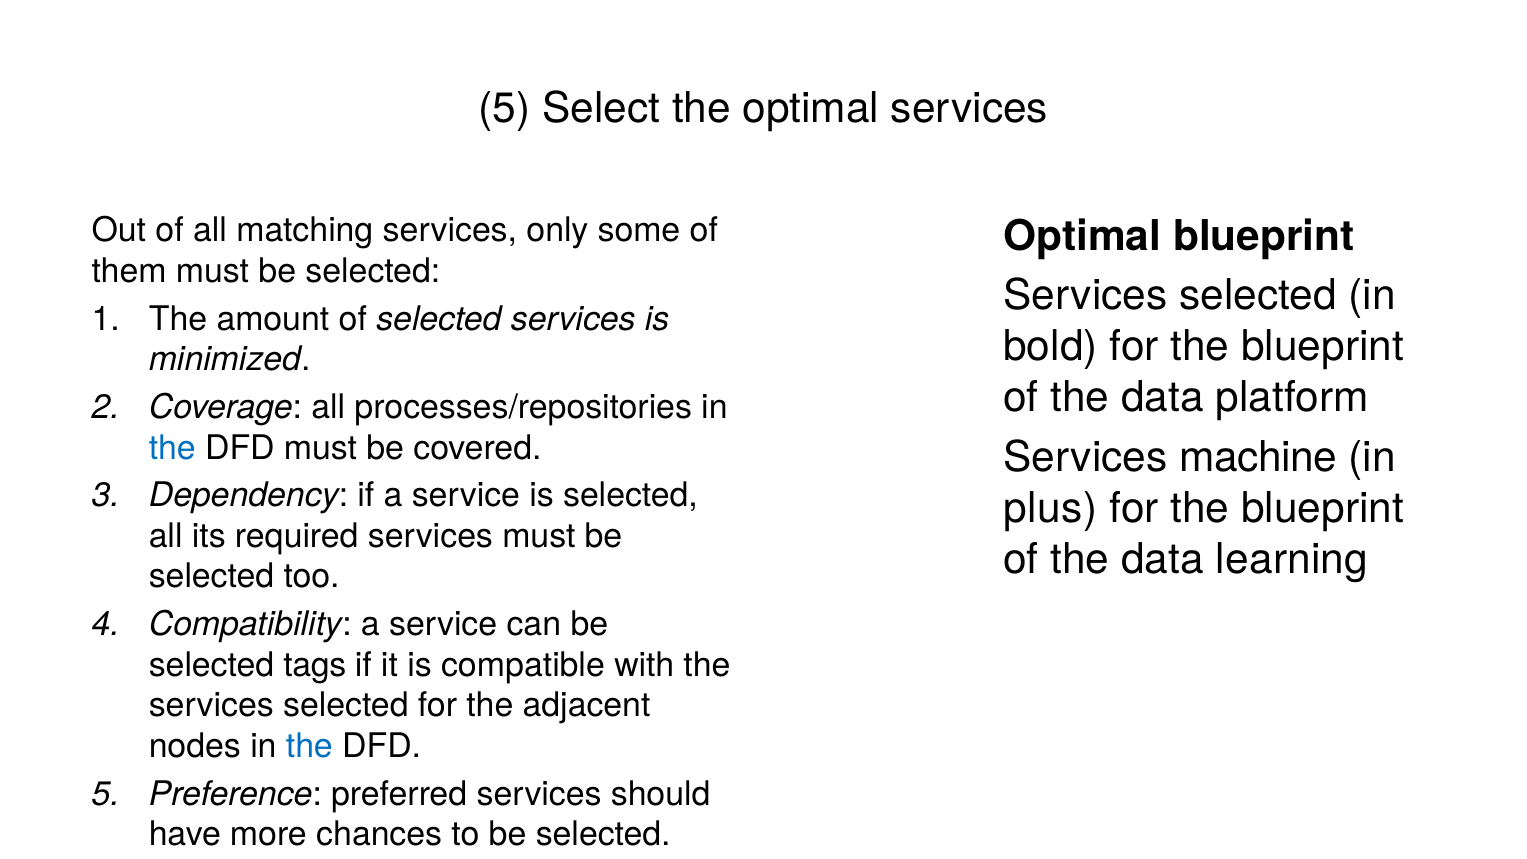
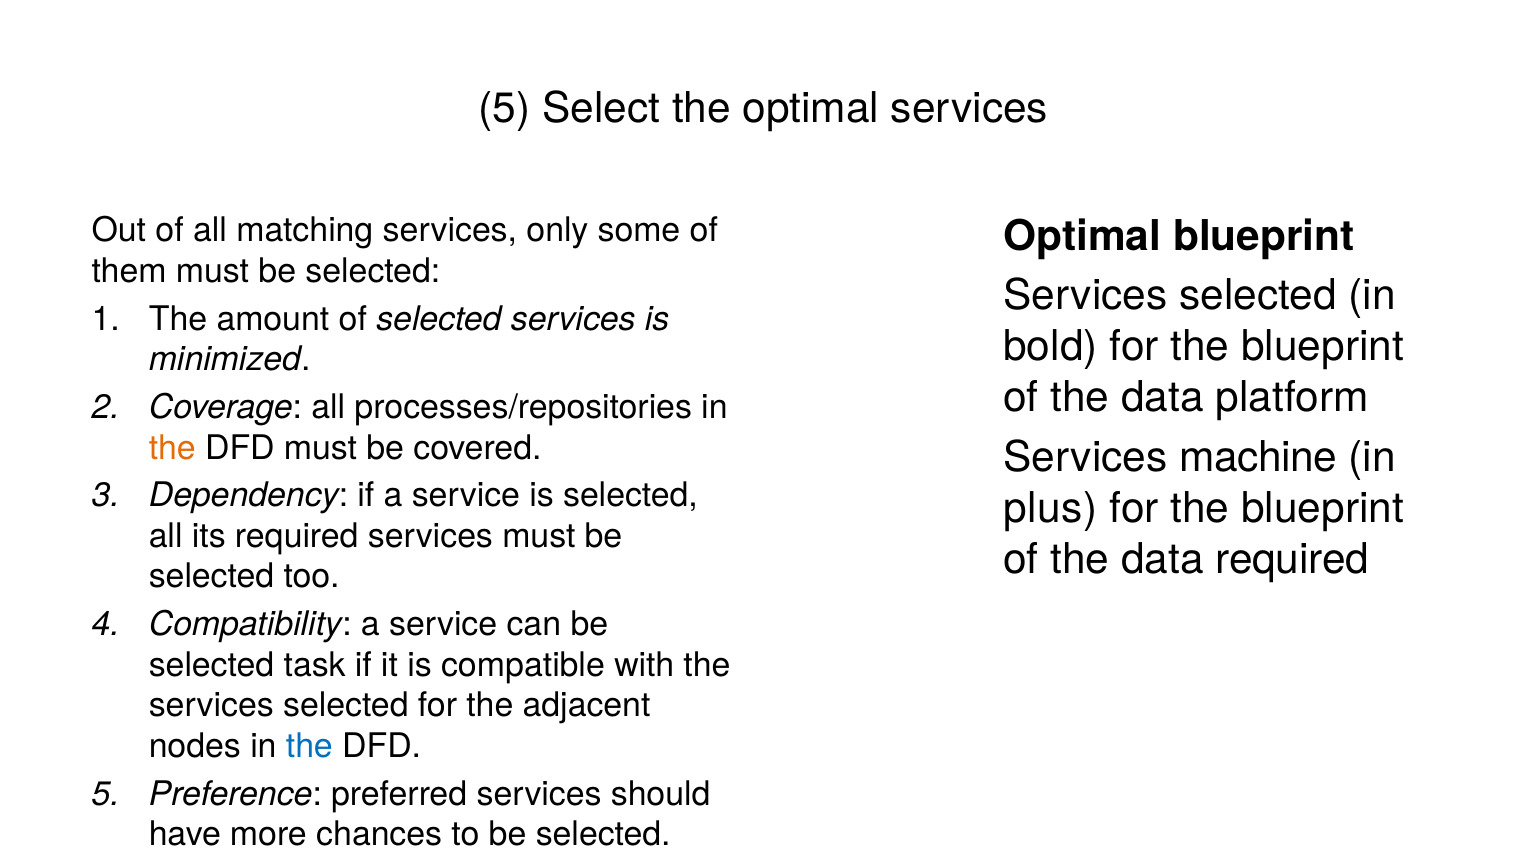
the at (172, 448) colour: blue -> orange
data learning: learning -> required
tags: tags -> task
